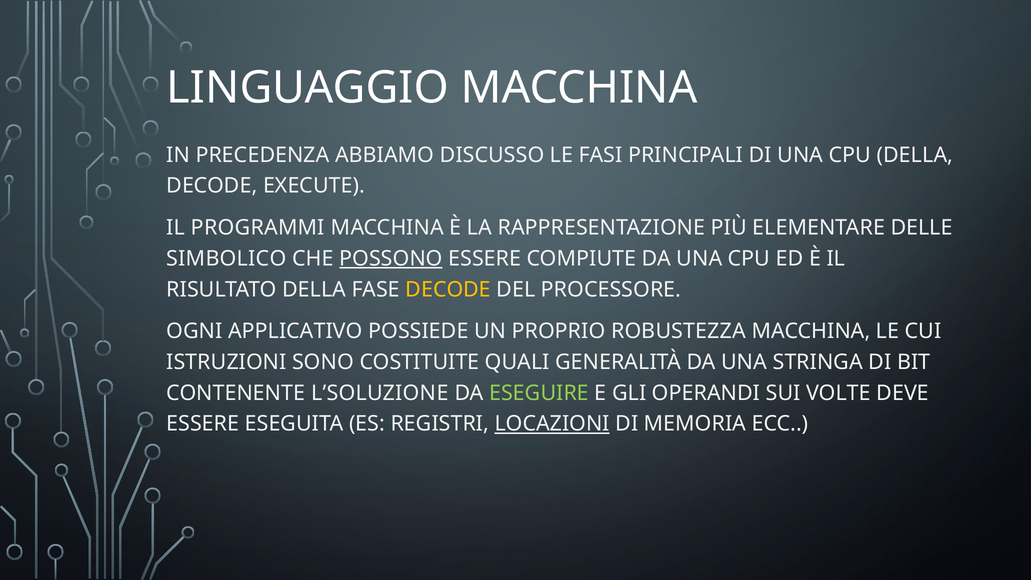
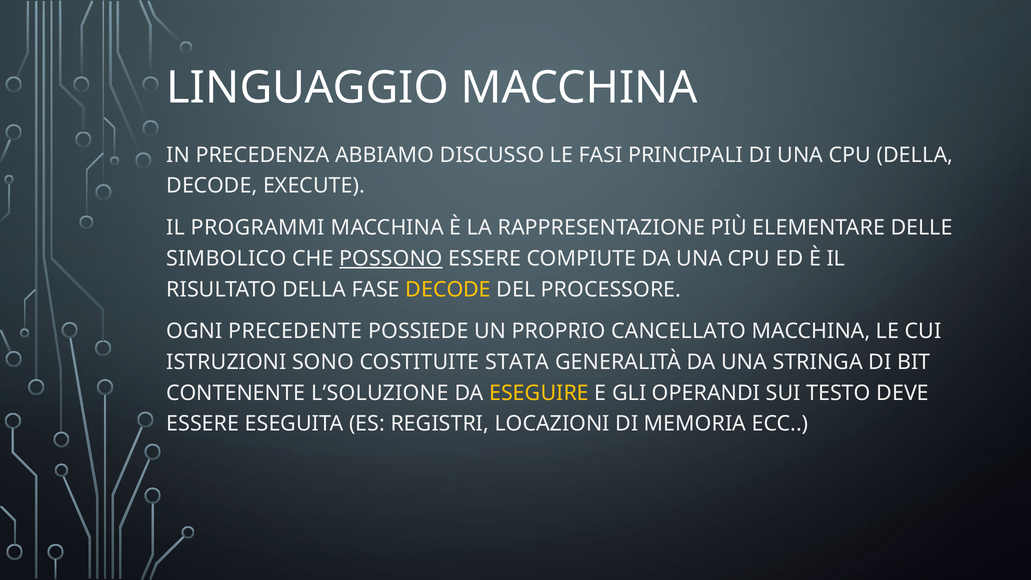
APPLICATIVO: APPLICATIVO -> PRECEDENTE
ROBUSTEZZA: ROBUSTEZZA -> CANCELLATO
QUALI: QUALI -> STATA
ESEGUIRE colour: light green -> yellow
VOLTE: VOLTE -> TESTO
LOCAZIONI underline: present -> none
